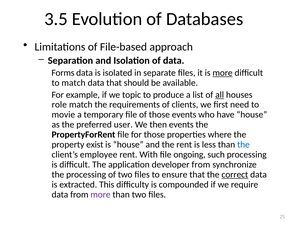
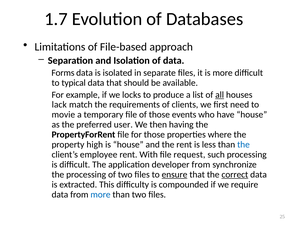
3.5: 3.5 -> 1.7
more at (223, 73) underline: present -> none
to match: match -> typical
topic: topic -> locks
role: role -> lack
then events: events -> having
exist: exist -> high
ongoing: ongoing -> request
ensure underline: none -> present
more at (100, 195) colour: purple -> blue
